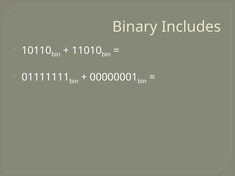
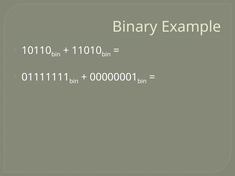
Includes: Includes -> Example
